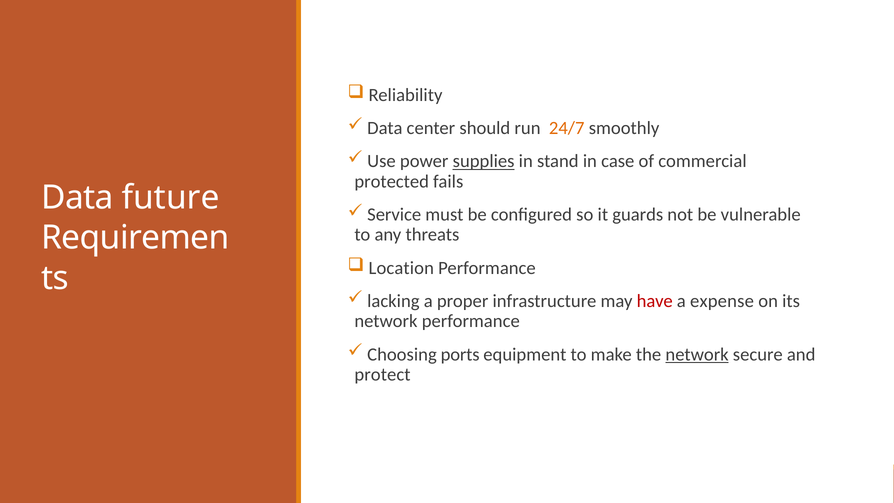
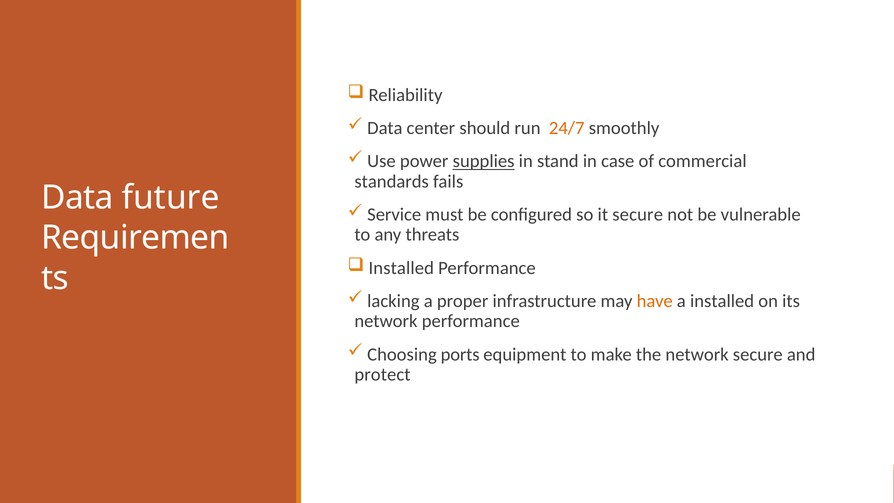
protected: protected -> standards
it guards: guards -> secure
Location at (401, 268): Location -> Installed
have colour: red -> orange
a expense: expense -> installed
network at (697, 354) underline: present -> none
